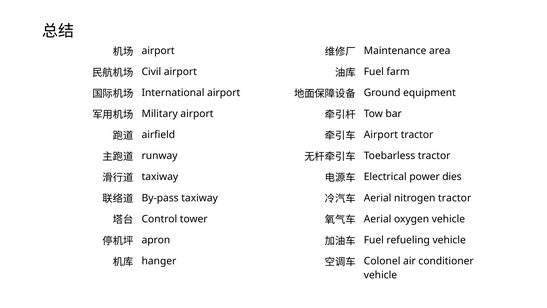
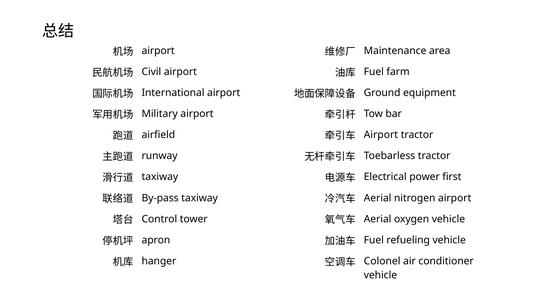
dies: dies -> first
nitrogen tractor: tractor -> airport
